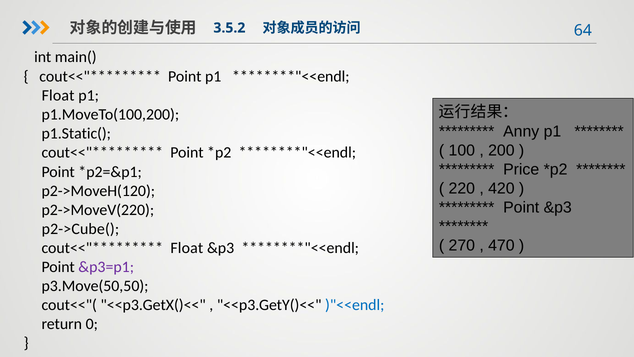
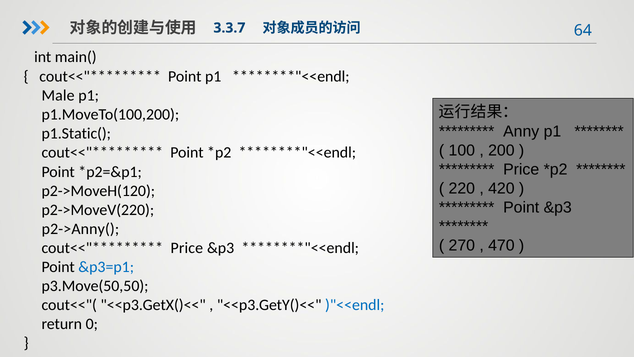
3.5.2: 3.5.2 -> 3.3.7
Float at (58, 96): Float -> Male
p2->Cube(: p2->Cube( -> p2->Anny(
Float at (187, 248): Float -> Price
&p3=p1 colour: purple -> blue
